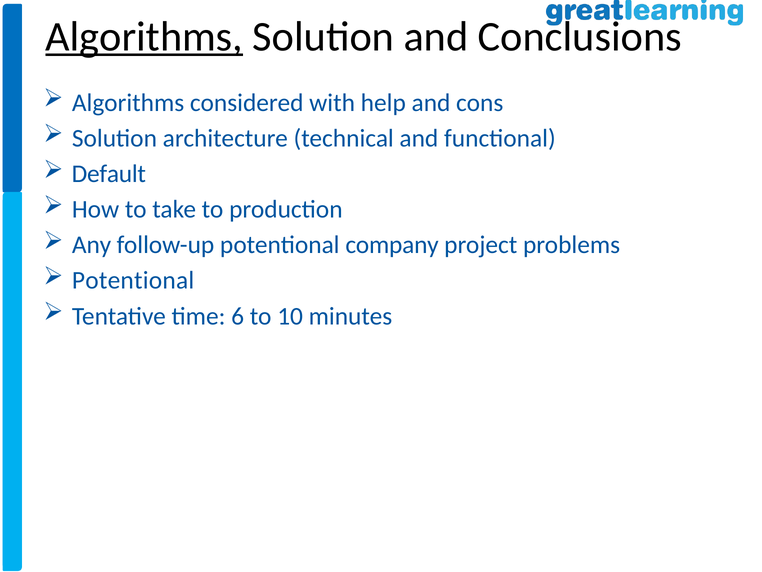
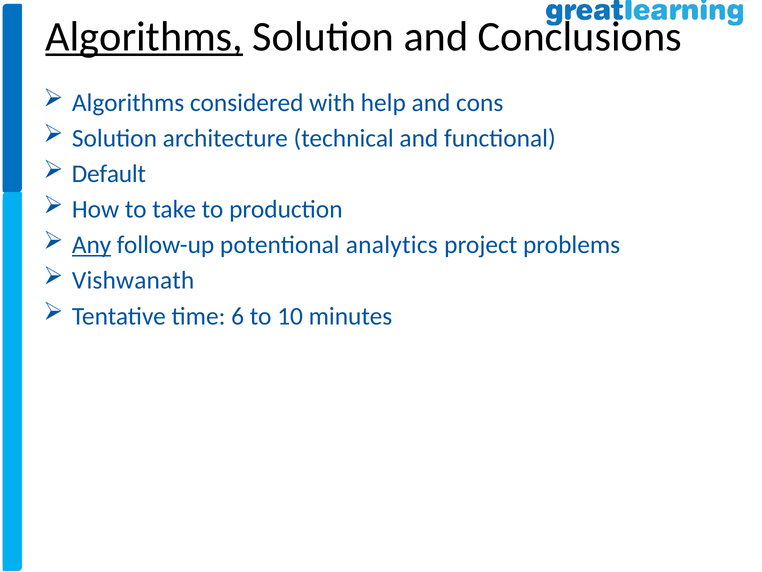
Any underline: none -> present
company: company -> analytics
Potentional at (133, 280): Potentional -> Vishwanath
